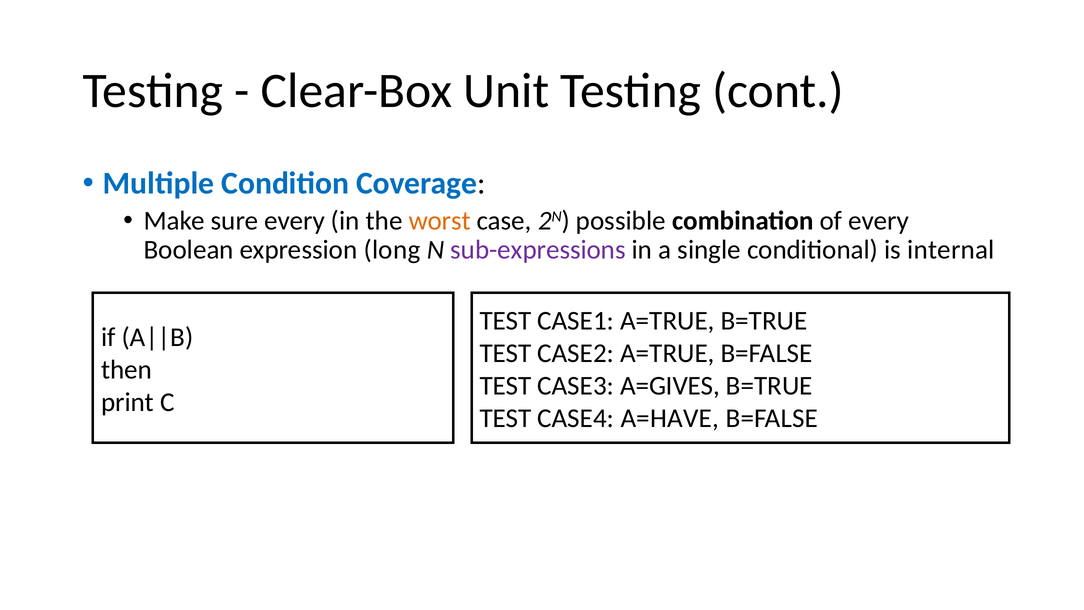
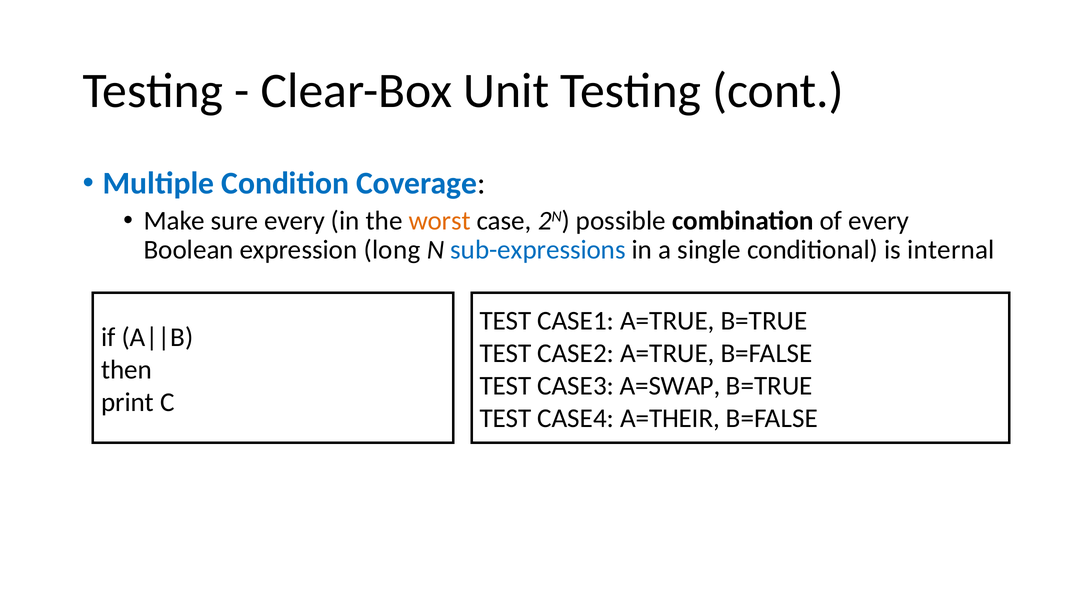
sub-expressions colour: purple -> blue
A=GIVES: A=GIVES -> A=SWAP
A=HAVE: A=HAVE -> A=THEIR
